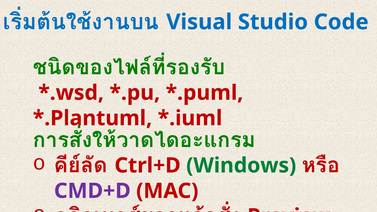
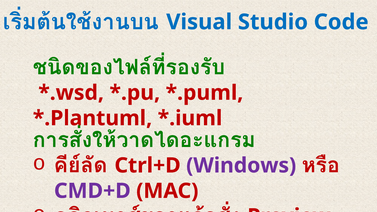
Windows at (241, 166) colour: green -> purple
